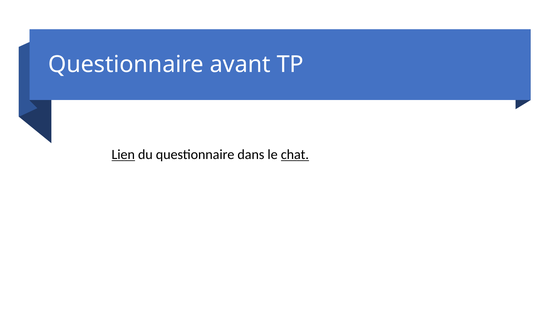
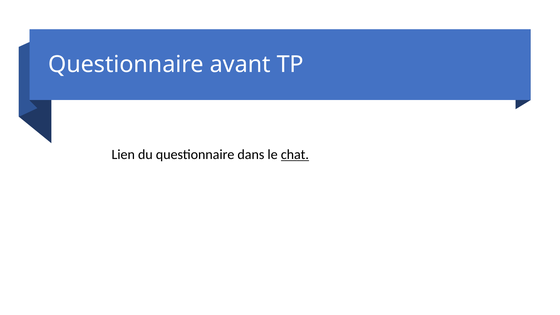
Lien underline: present -> none
